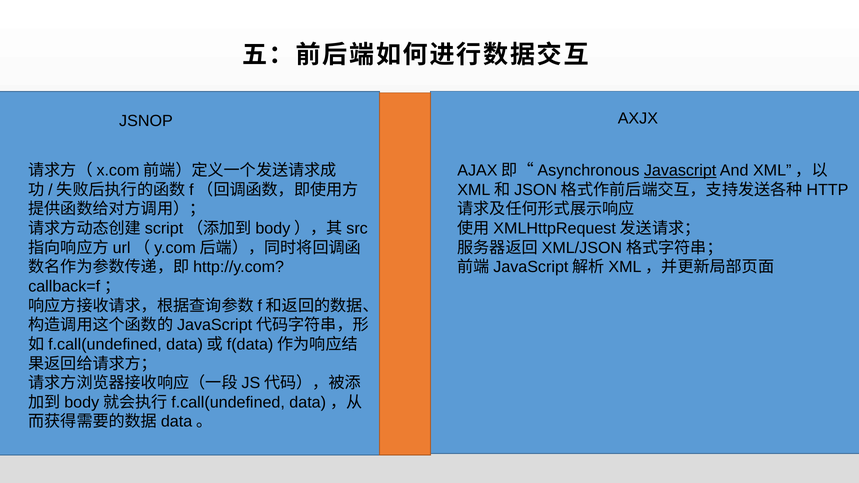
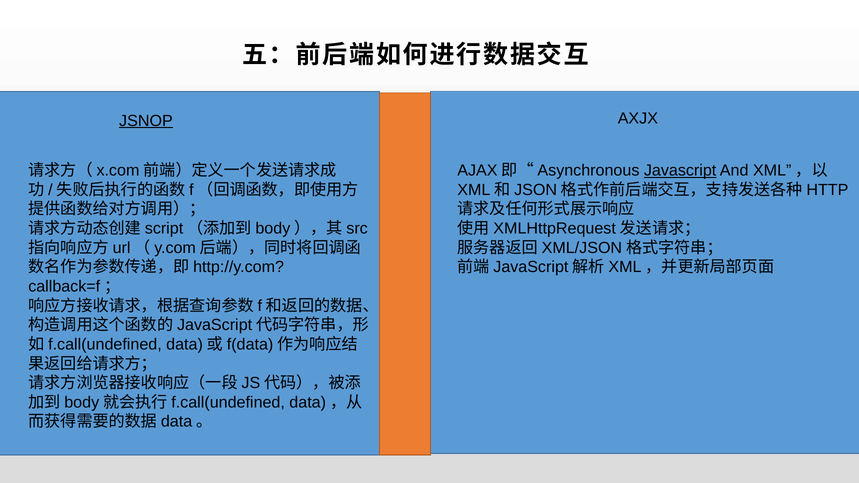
JSNOP underline: none -> present
